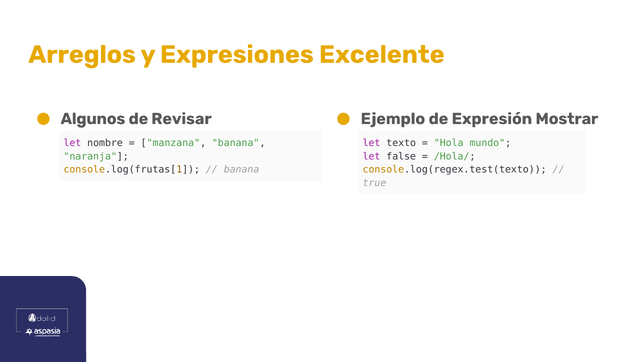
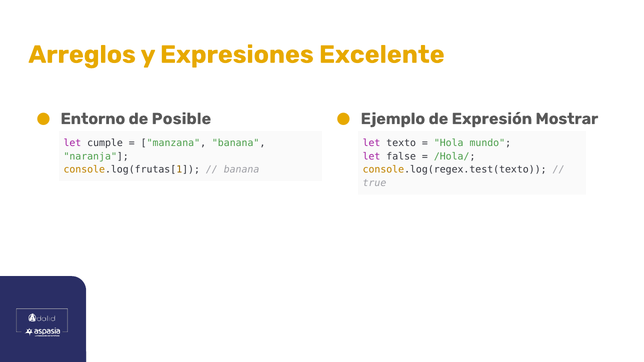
Algunos: Algunos -> Entorno
Revisar: Revisar -> Posible
nombre: nombre -> cumple
